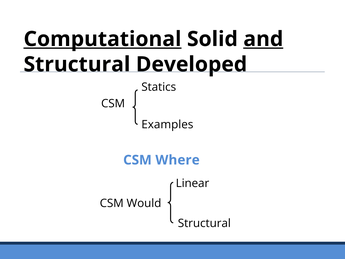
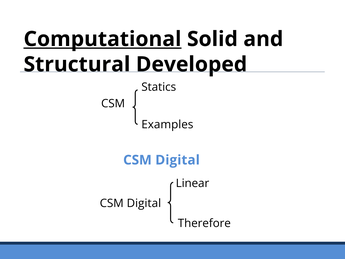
and underline: present -> none
Where at (178, 160): Where -> Digital
Would at (144, 203): Would -> Digital
Structural at (204, 223): Structural -> Therefore
